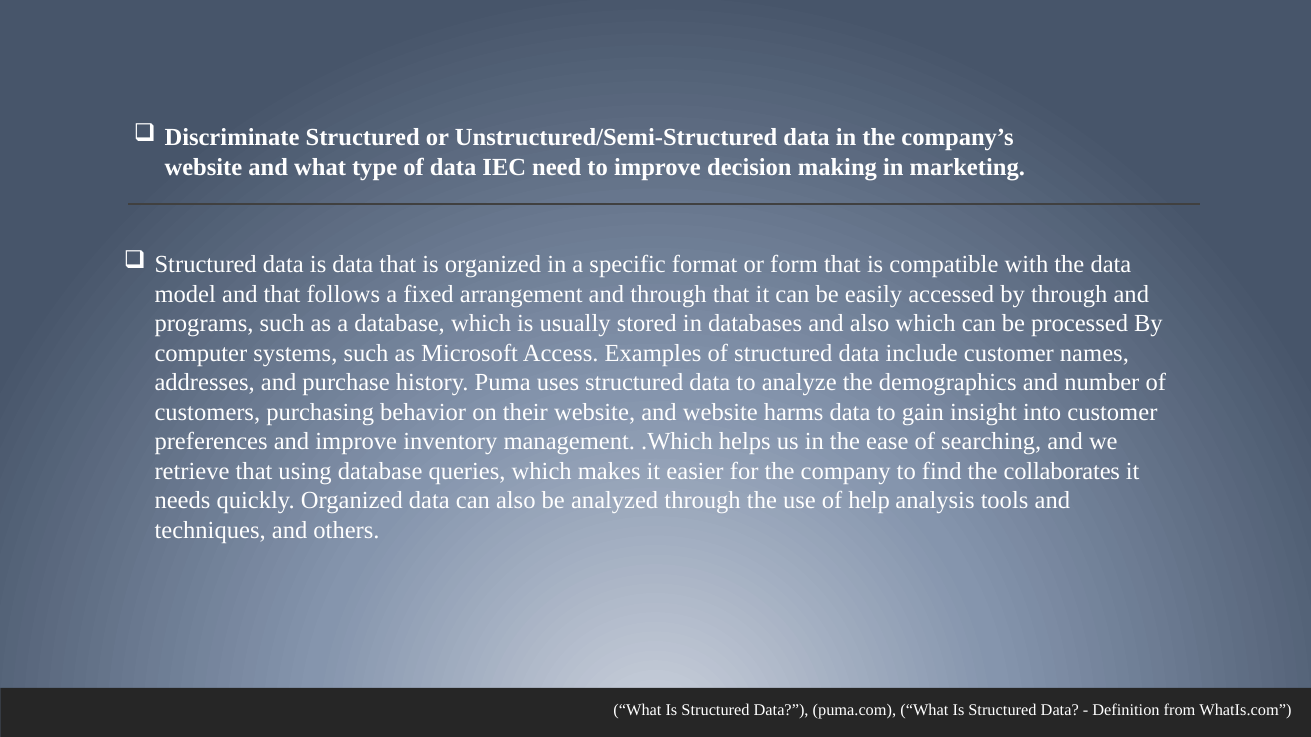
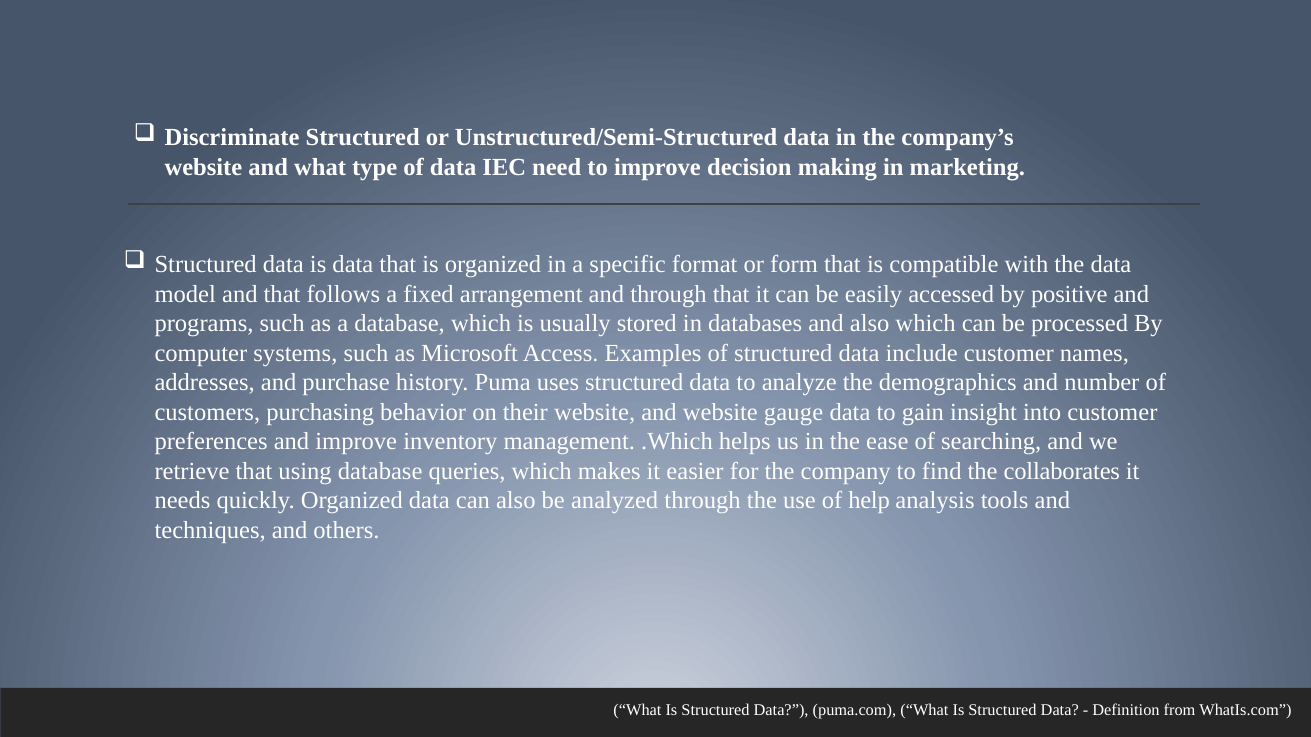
by through: through -> positive
harms: harms -> gauge
